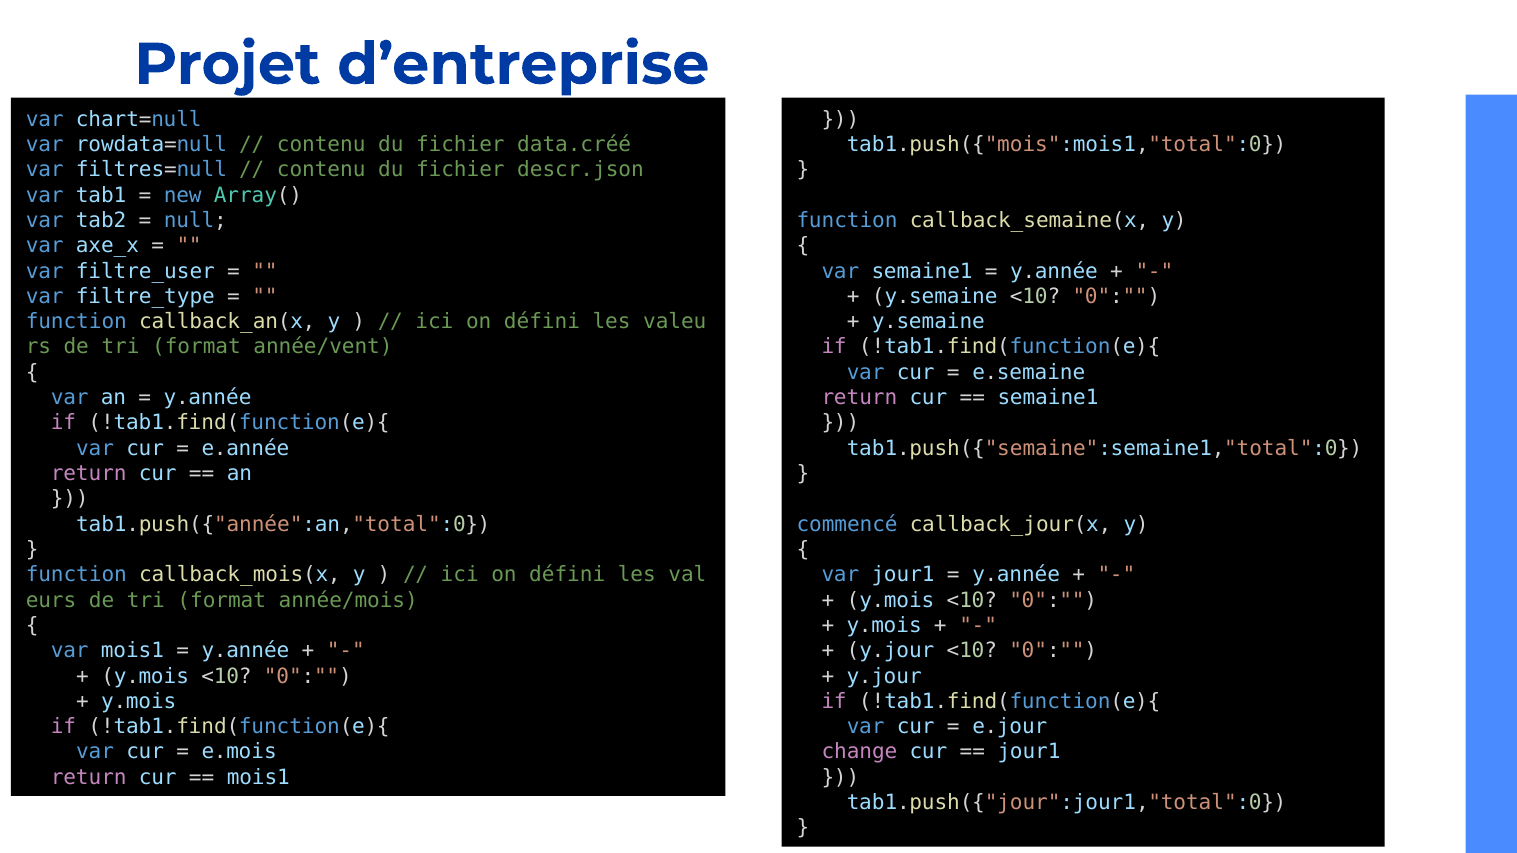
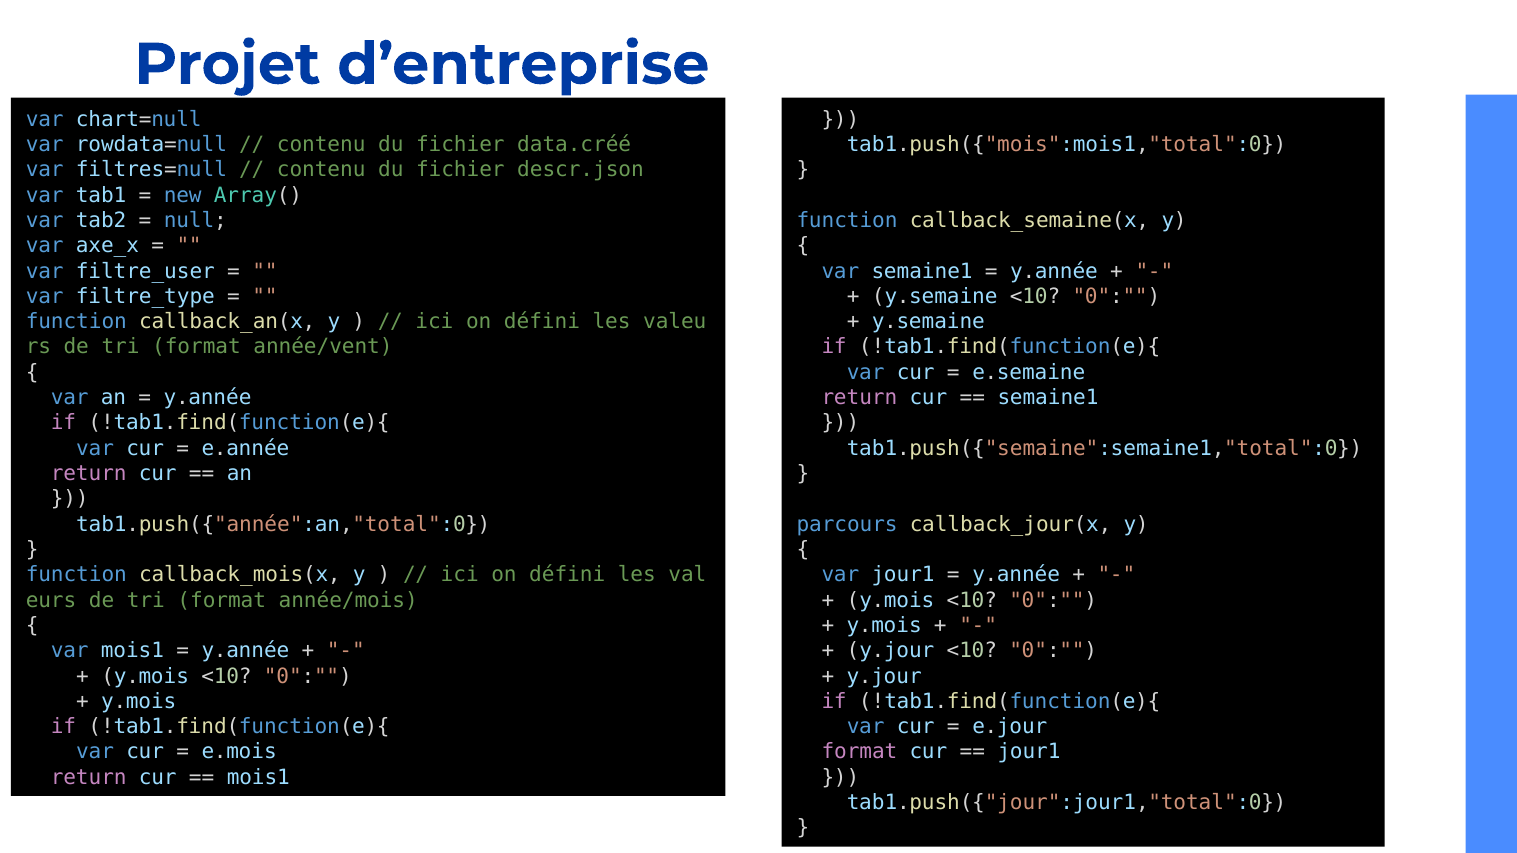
commencé: commencé -> parcours
change at (859, 752): change -> format
